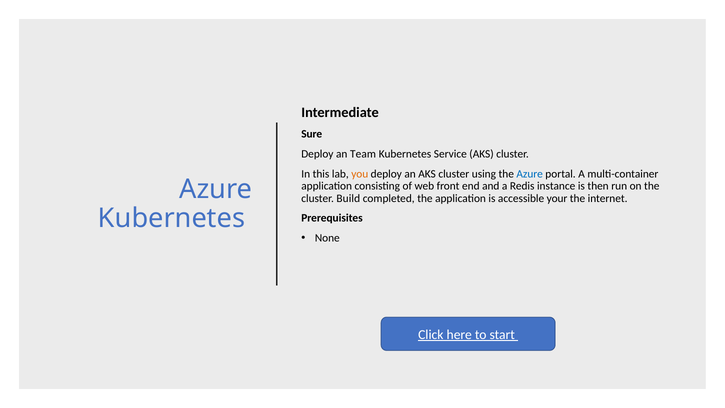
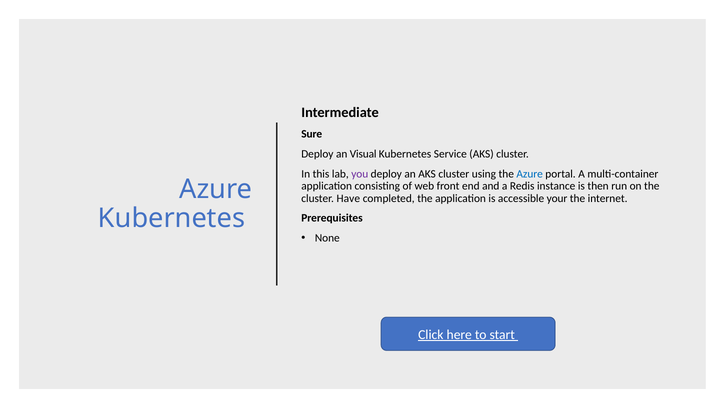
Team: Team -> Visual
you colour: orange -> purple
Build: Build -> Have
